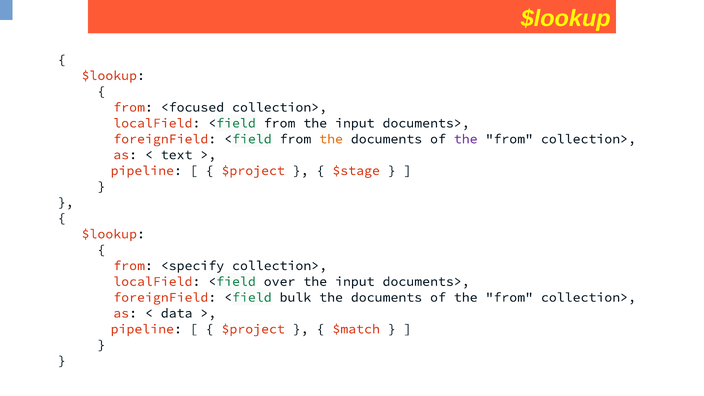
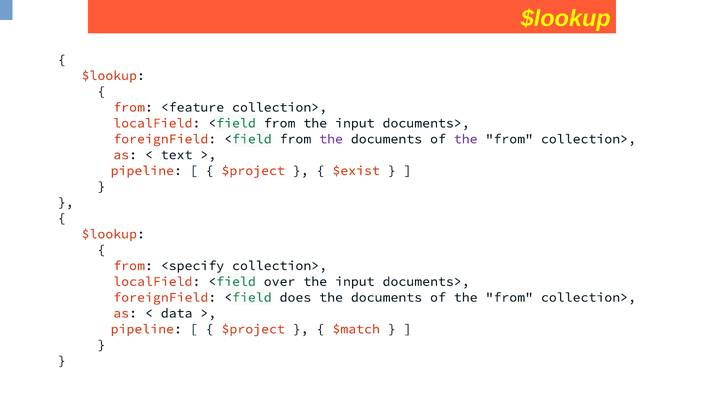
<focused: <focused -> <feature
the at (331, 139) colour: orange -> purple
$stage: $stage -> $exist
bulk: bulk -> does
